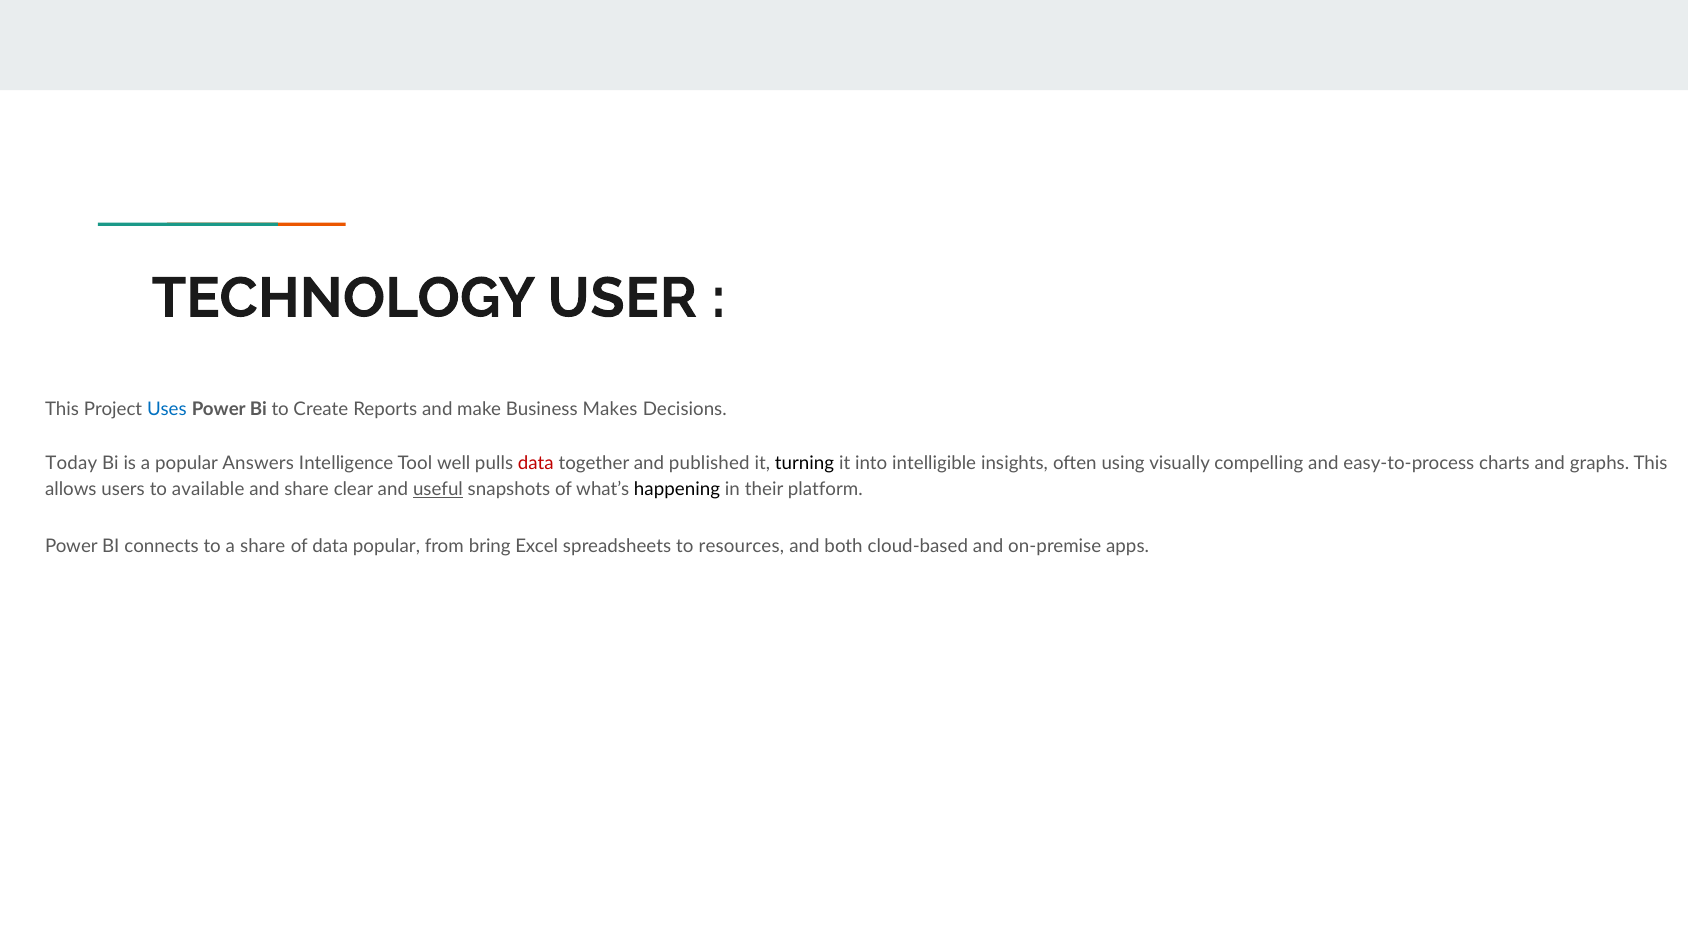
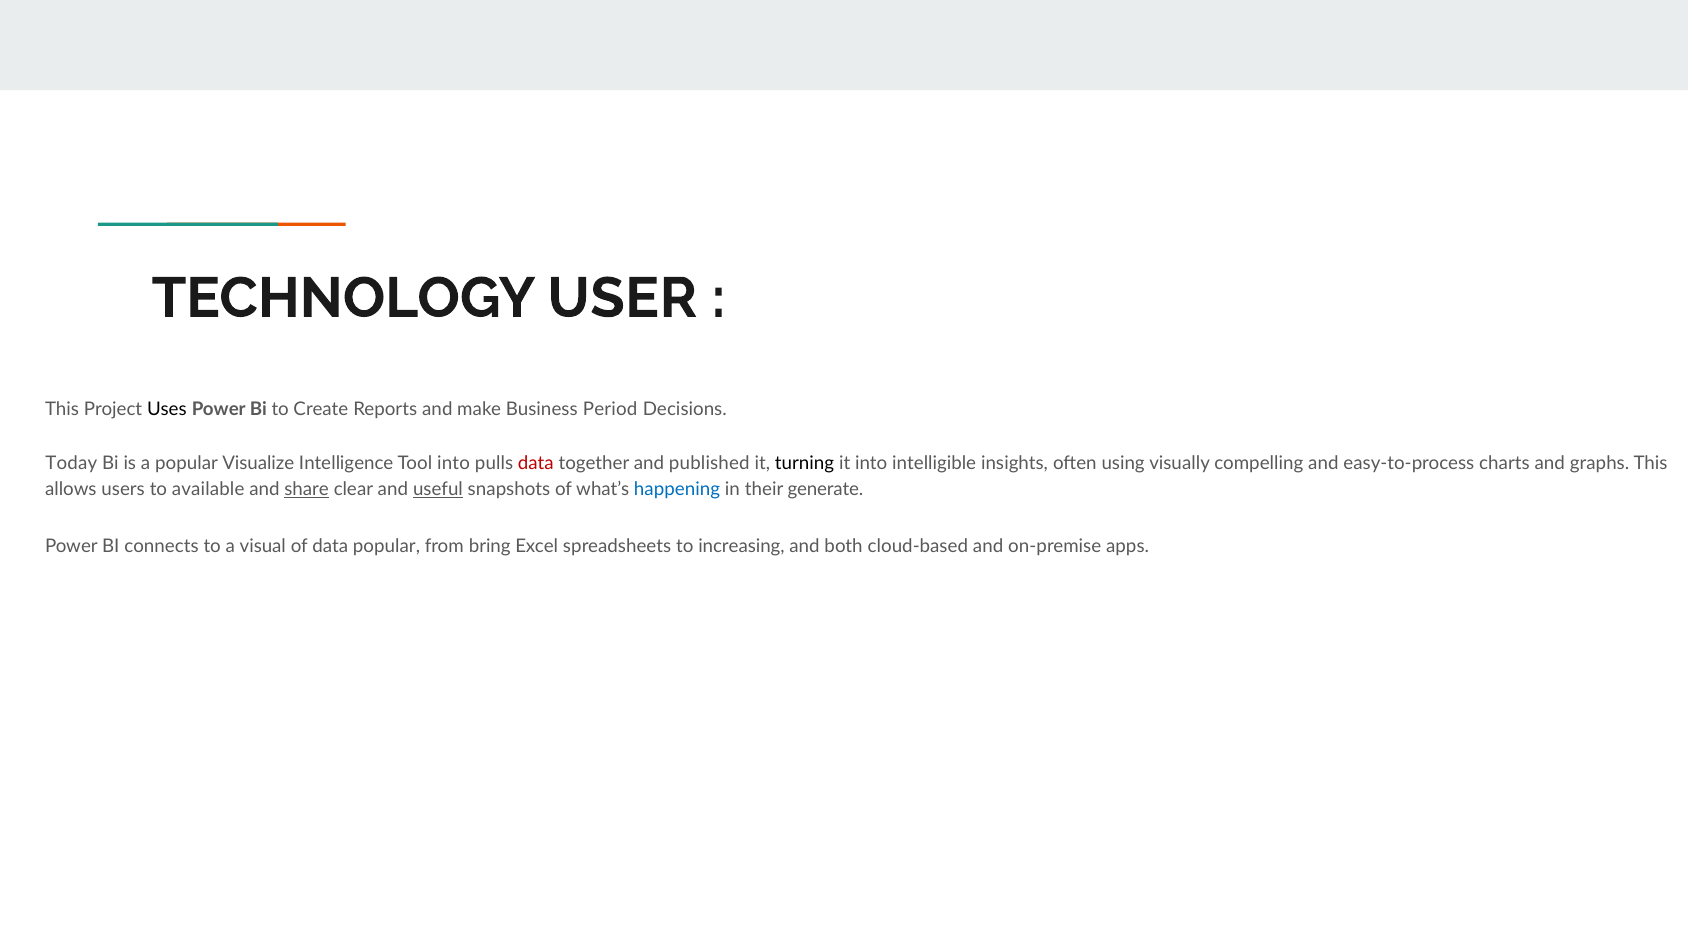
Uses colour: blue -> black
Makes: Makes -> Period
Answers: Answers -> Visualize
Tool well: well -> into
share at (307, 489) underline: none -> present
happening colour: black -> blue
platform: platform -> generate
a share: share -> visual
resources: resources -> increasing
